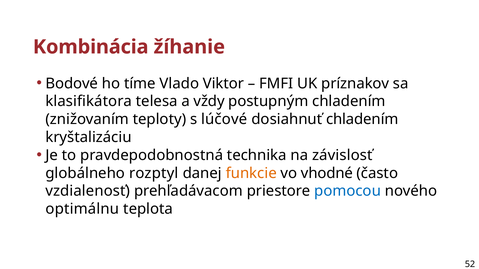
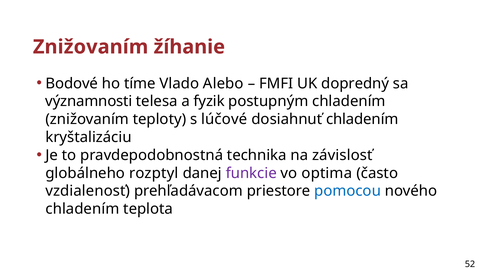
Kombinácia at (91, 47): Kombinácia -> Znižovaním
Viktor: Viktor -> Alebo
príznakov: príznakov -> dopredný
klasifikátora: klasifikátora -> významnosti
vždy: vždy -> fyzik
funkcie colour: orange -> purple
vhodné: vhodné -> optima
optimálnu at (82, 209): optimálnu -> chladením
